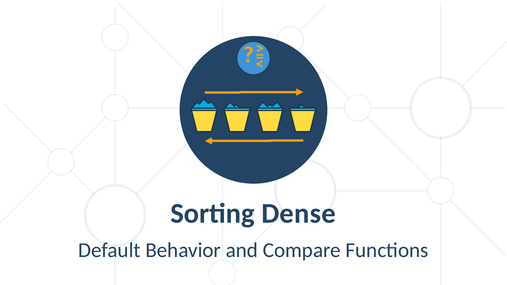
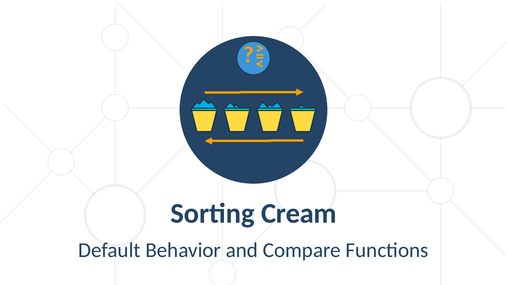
Dense: Dense -> Cream
